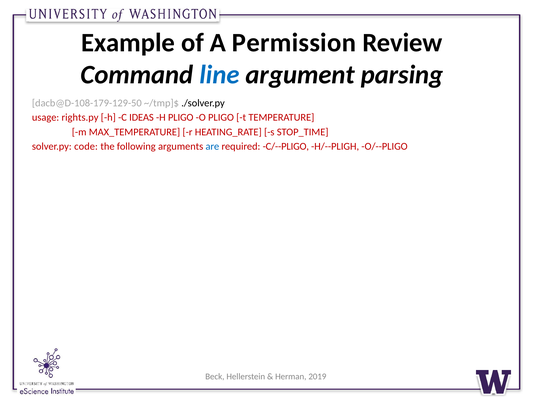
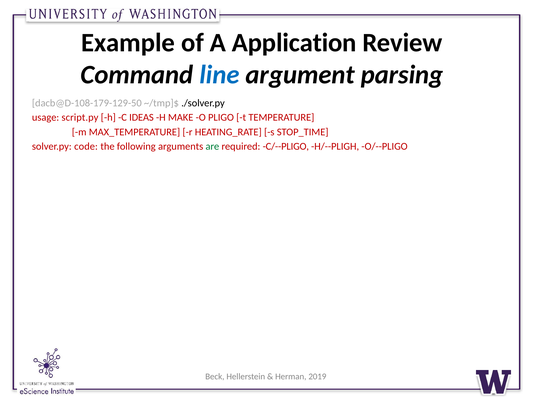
Permission: Permission -> Application
rights.py: rights.py -> script.py
H PLIGO: PLIGO -> MAKE
are colour: blue -> green
